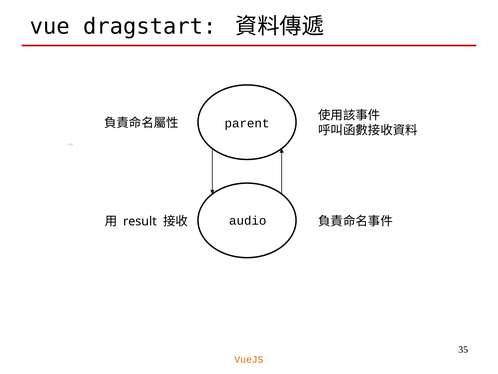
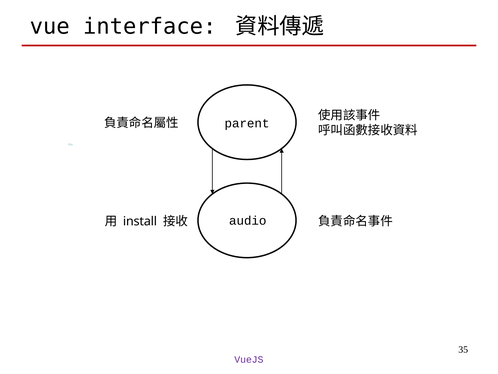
dragstart: dragstart -> interface
result: result -> install
VueJS colour: orange -> purple
